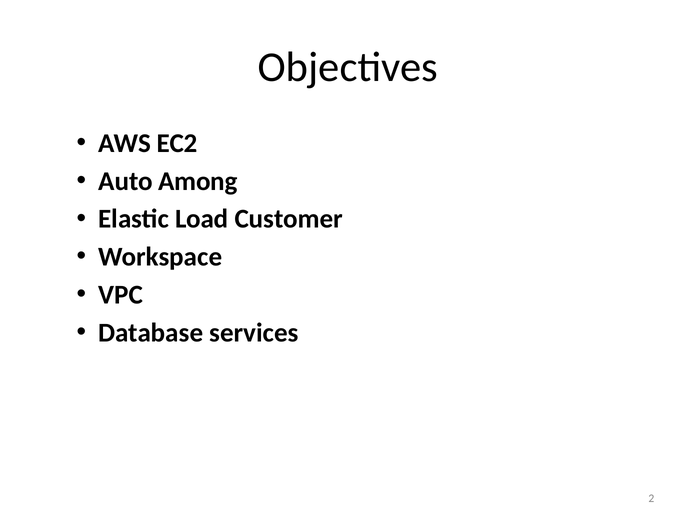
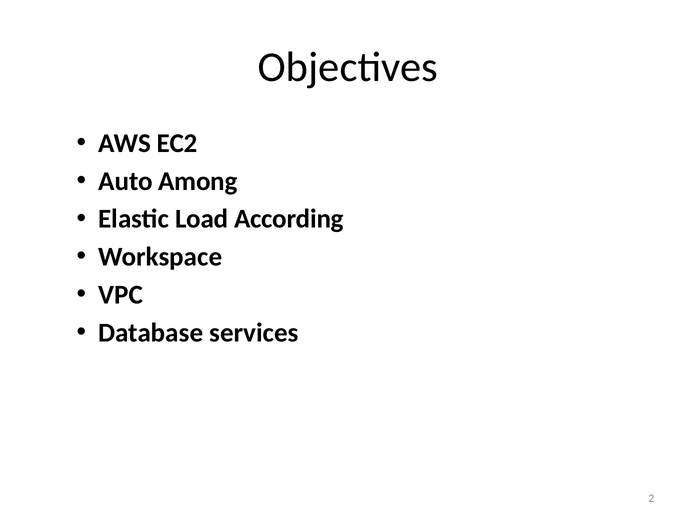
Customer: Customer -> According
